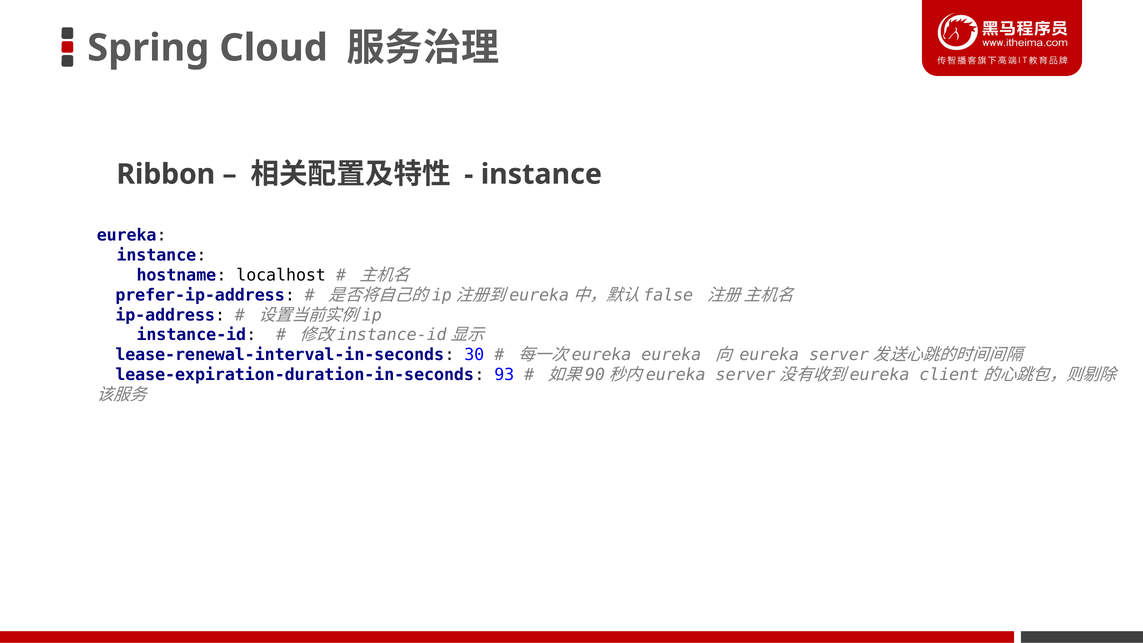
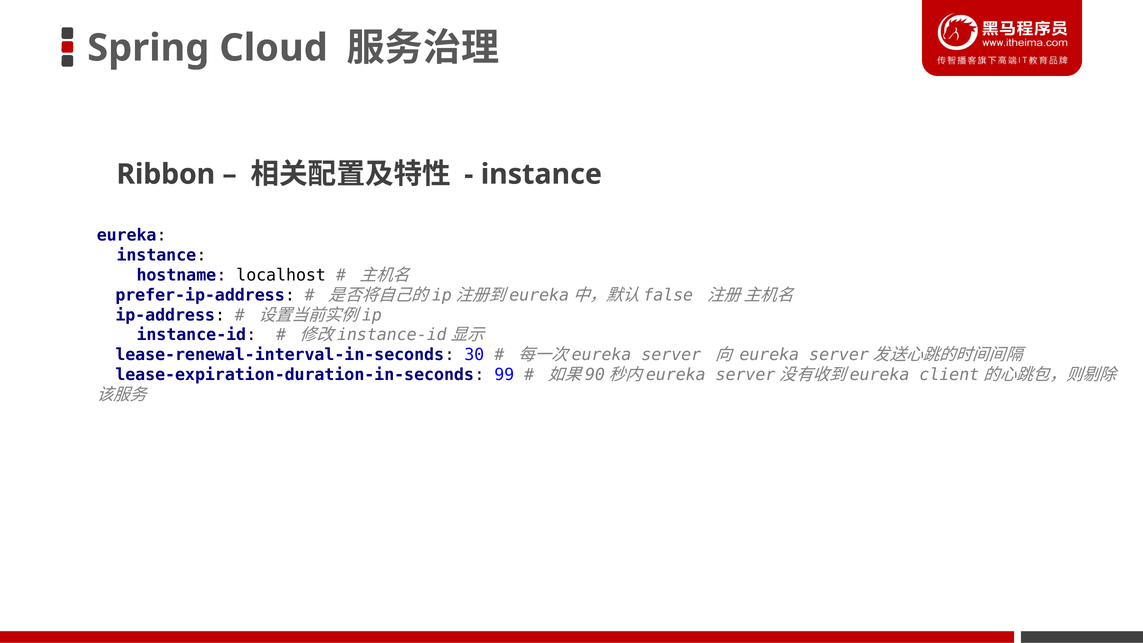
eureka at (671, 355): eureka -> server
93: 93 -> 99
